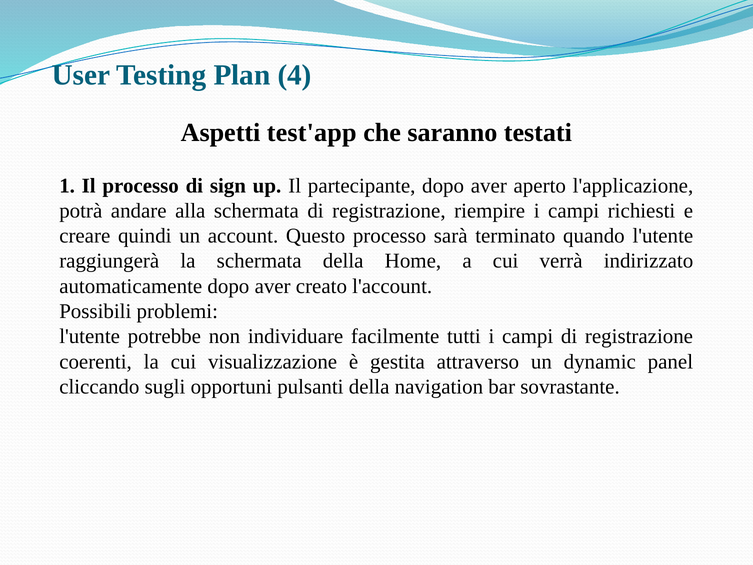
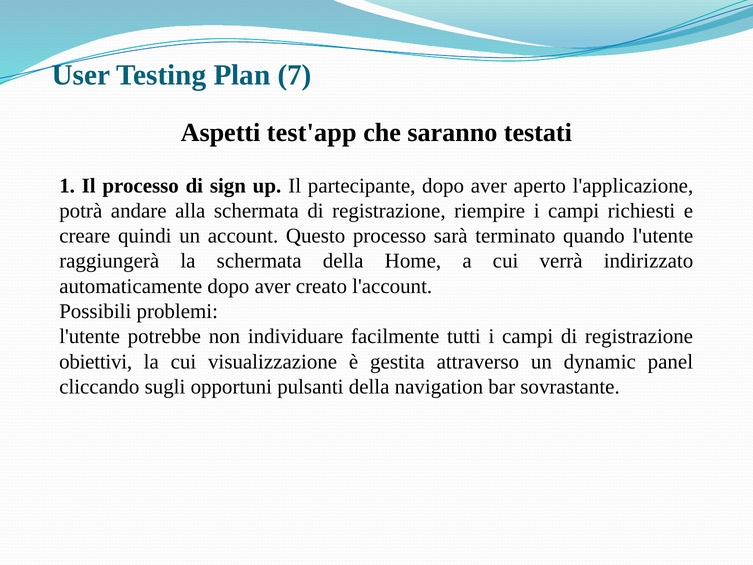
4: 4 -> 7
coerenti: coerenti -> obiettivi
